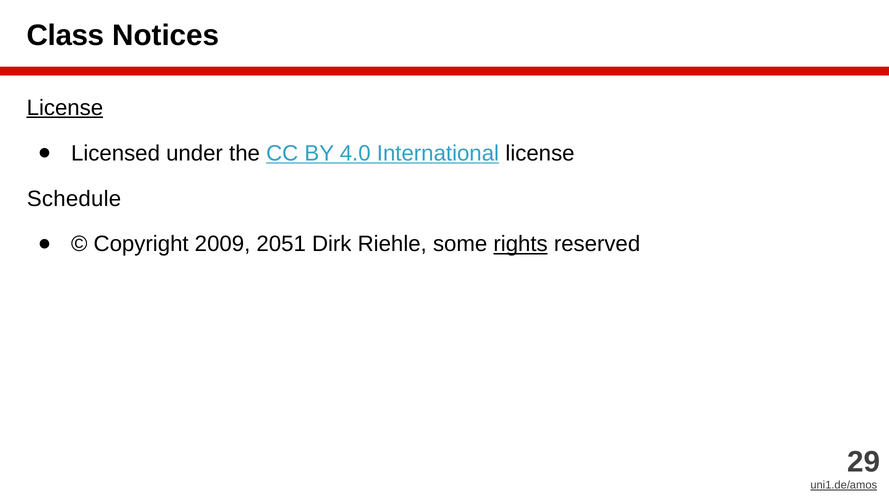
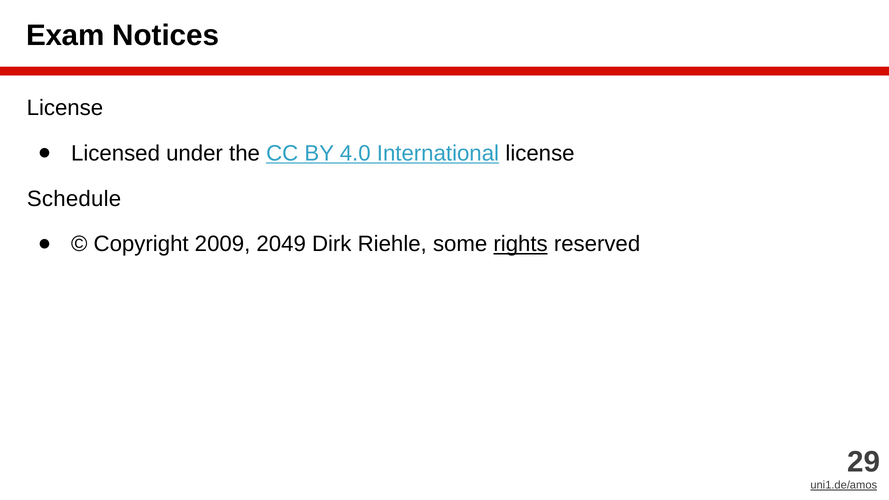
Class: Class -> Exam
License at (65, 108) underline: present -> none
2051: 2051 -> 2049
